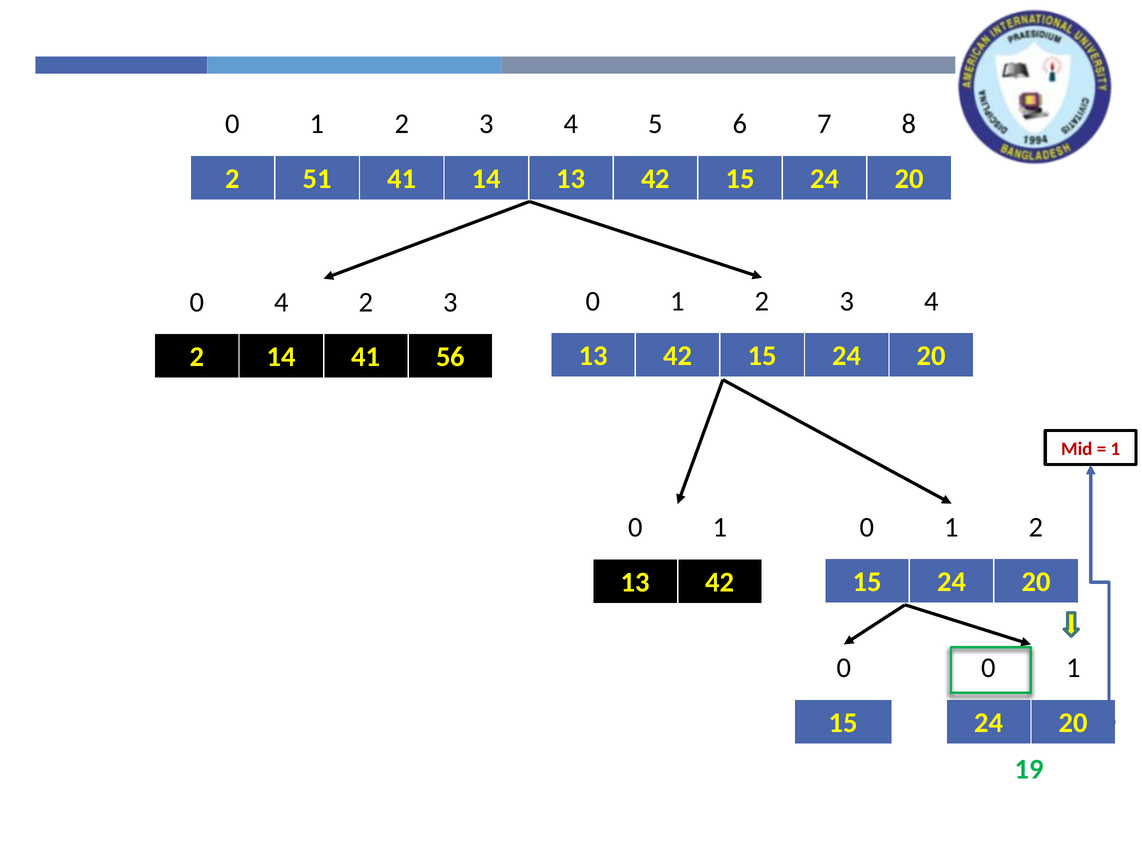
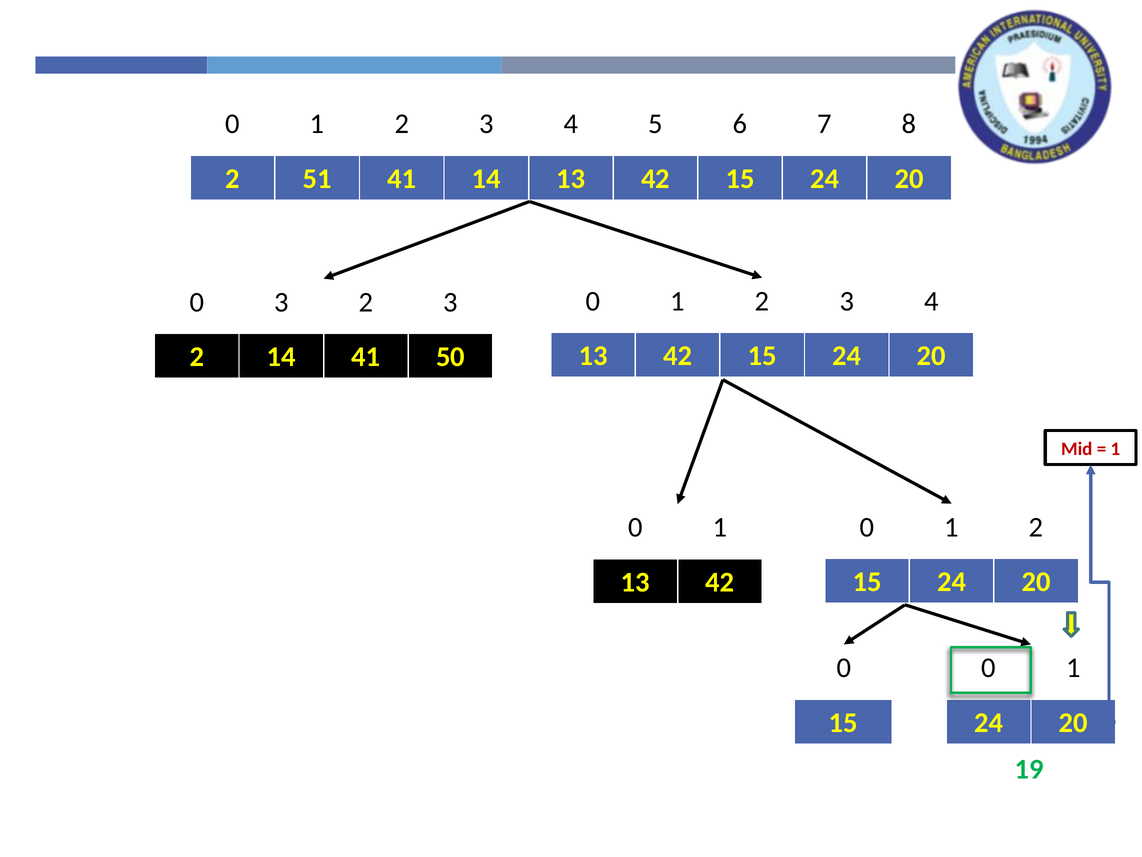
0 4: 4 -> 3
56: 56 -> 50
